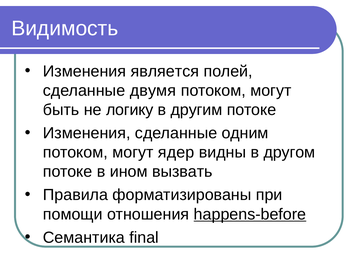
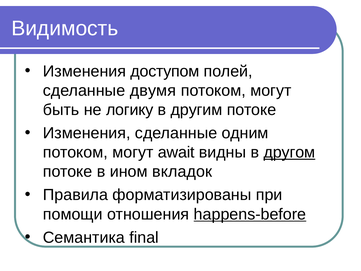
является: является -> доступом
ядер: ядер -> await
другом underline: none -> present
вызвать: вызвать -> вкладок
